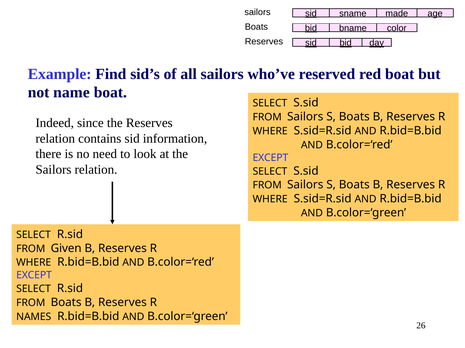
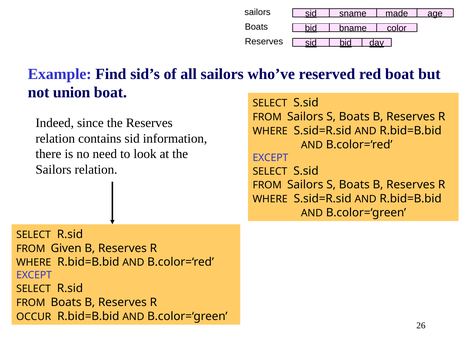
name: name -> union
NAMES: NAMES -> OCCUR
